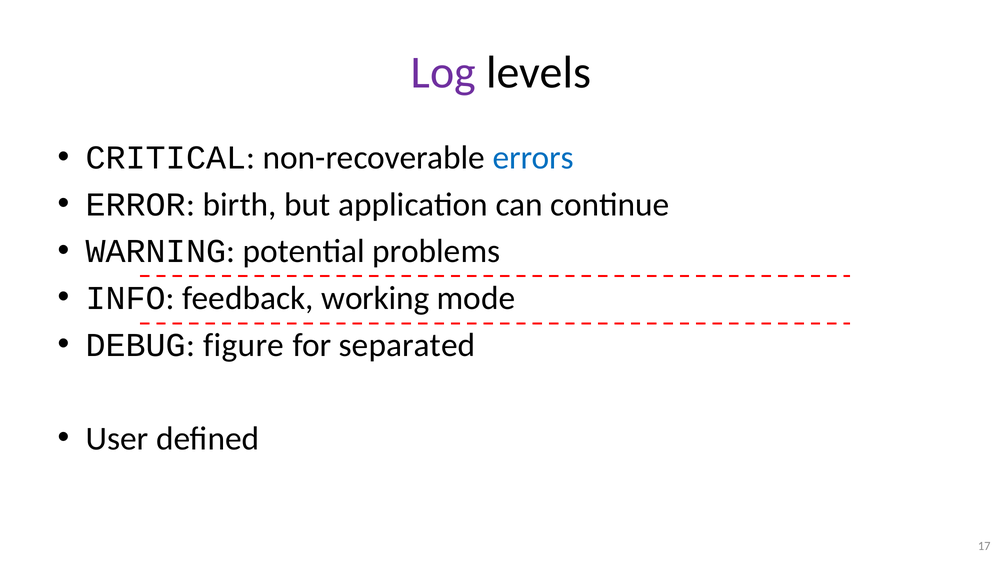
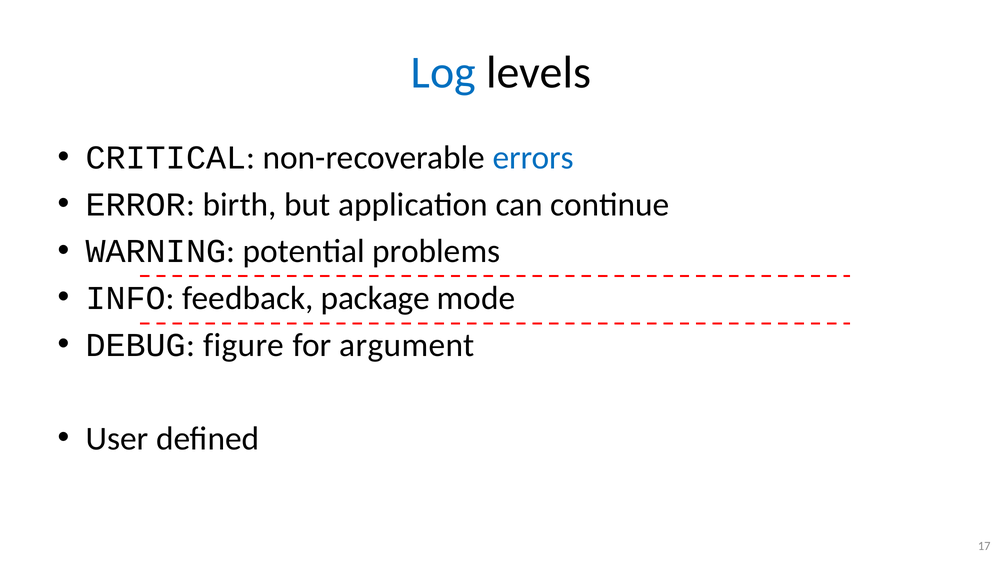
Log colour: purple -> blue
working: working -> package
separated: separated -> argument
